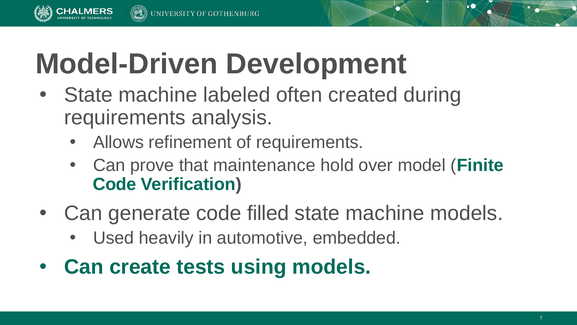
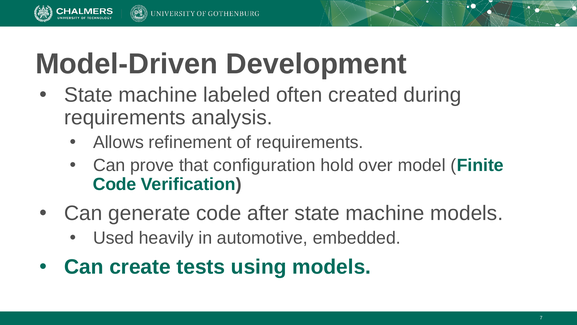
maintenance: maintenance -> configuration
filled: filled -> after
